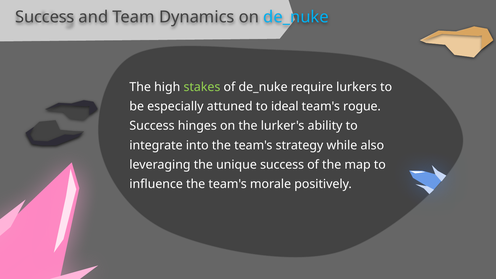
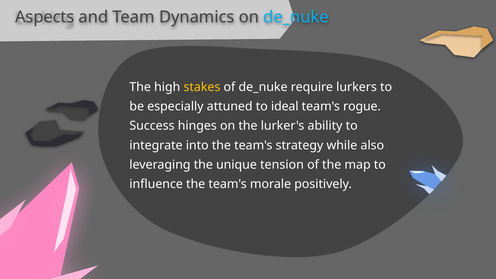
Success at (45, 17): Success -> Aspects
stakes colour: light green -> yellow
unique success: success -> tension
